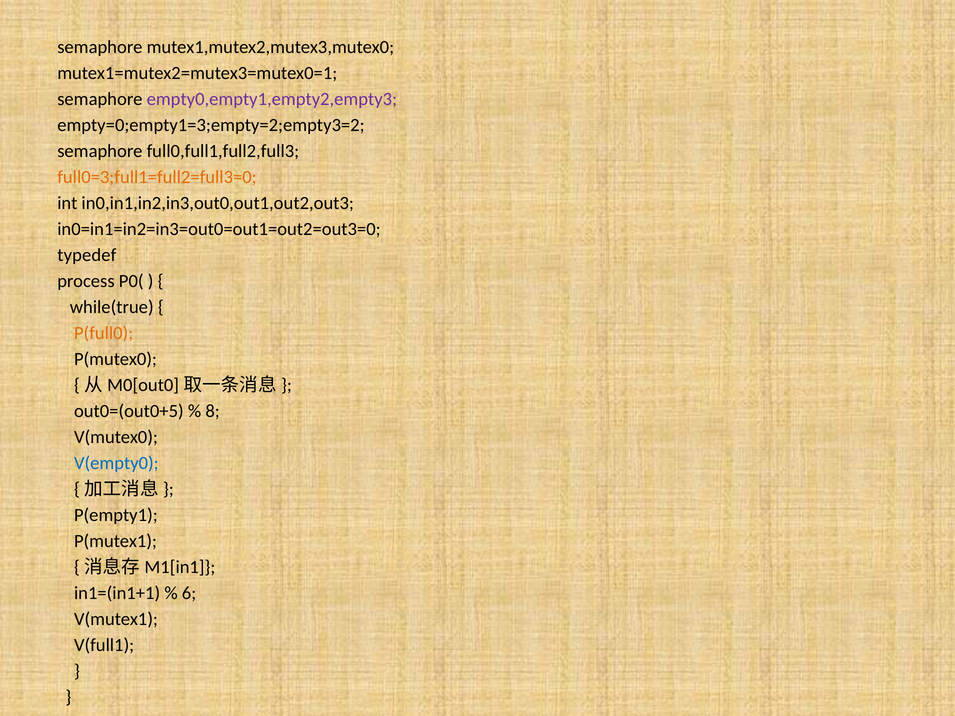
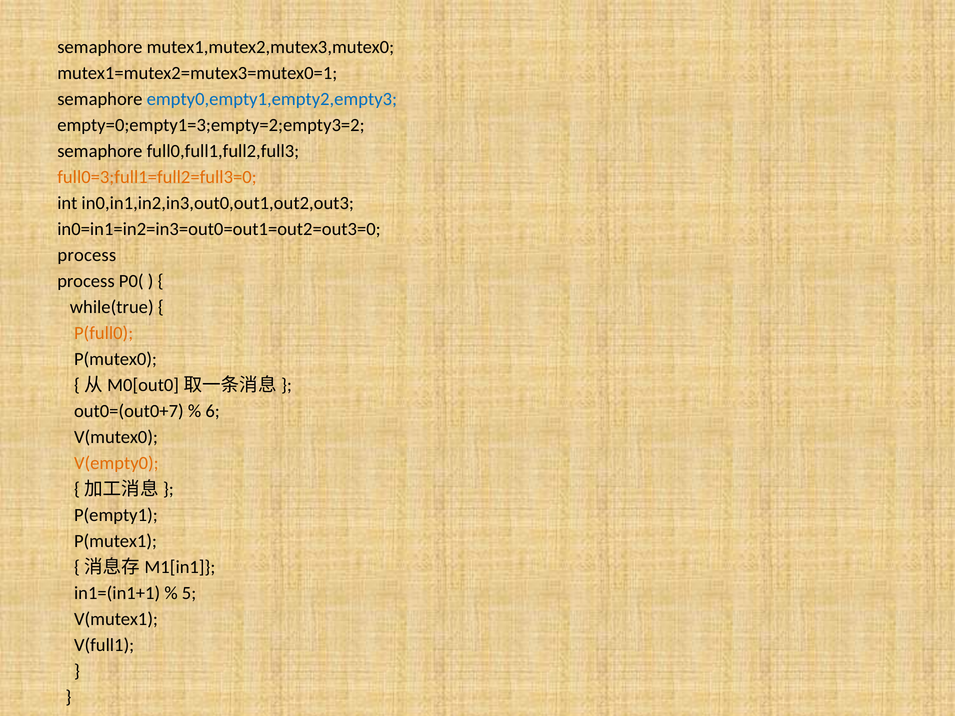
empty0,empty1,empty2,empty3 colour: purple -> blue
typedef at (87, 255): typedef -> process
out0=(out0+5: out0=(out0+5 -> out0=(out0+7
8: 8 -> 6
V(empty0 colour: blue -> orange
6: 6 -> 5
